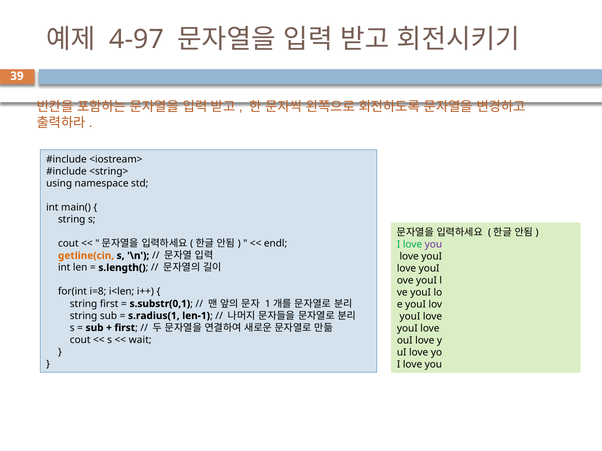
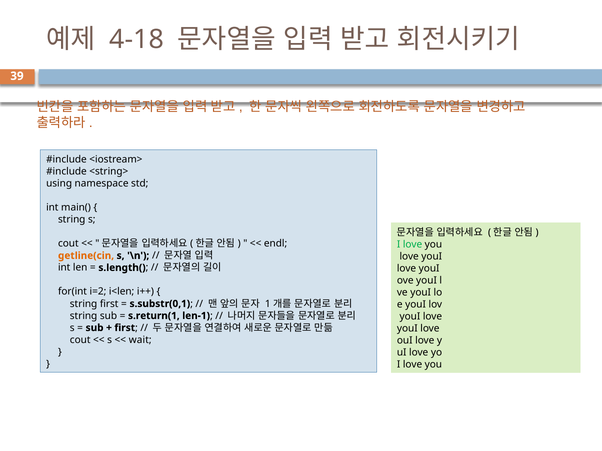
4-97: 4-97 -> 4-18
you at (433, 245) colour: purple -> black
i=8: i=8 -> i=2
s.radius(1: s.radius(1 -> s.return(1
